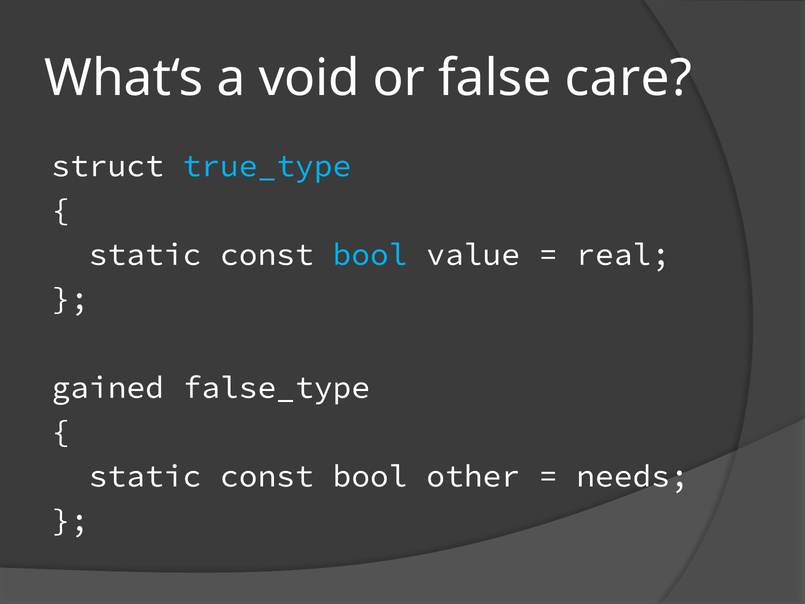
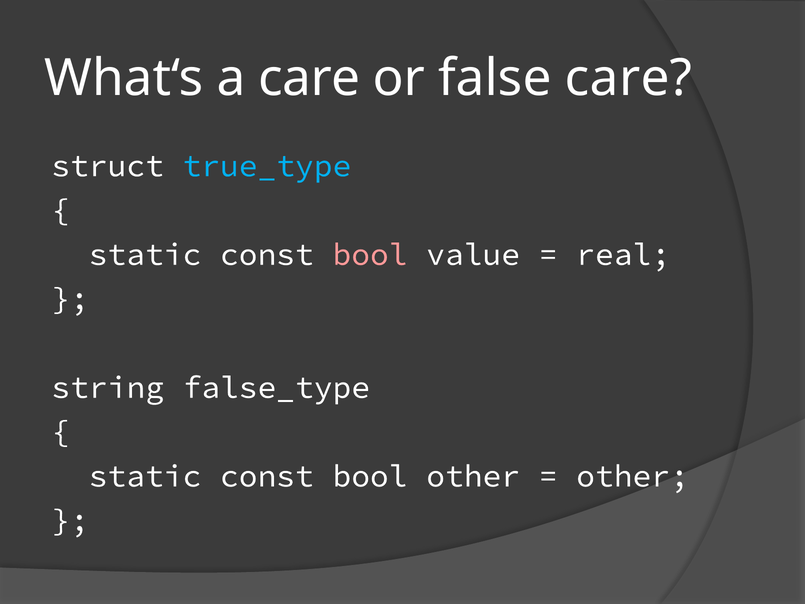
a void: void -> care
bool at (370, 254) colour: light blue -> pink
gained: gained -> string
needs at (632, 476): needs -> other
